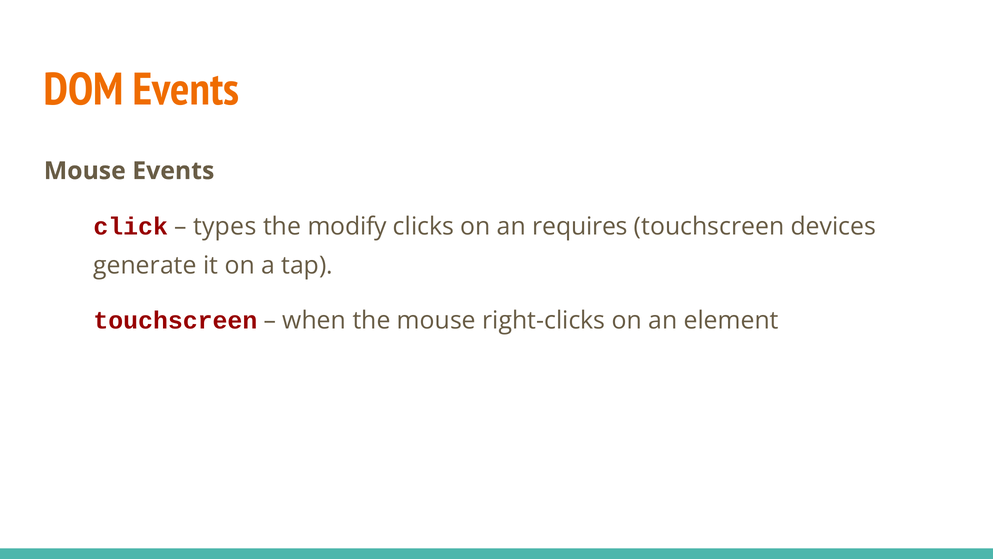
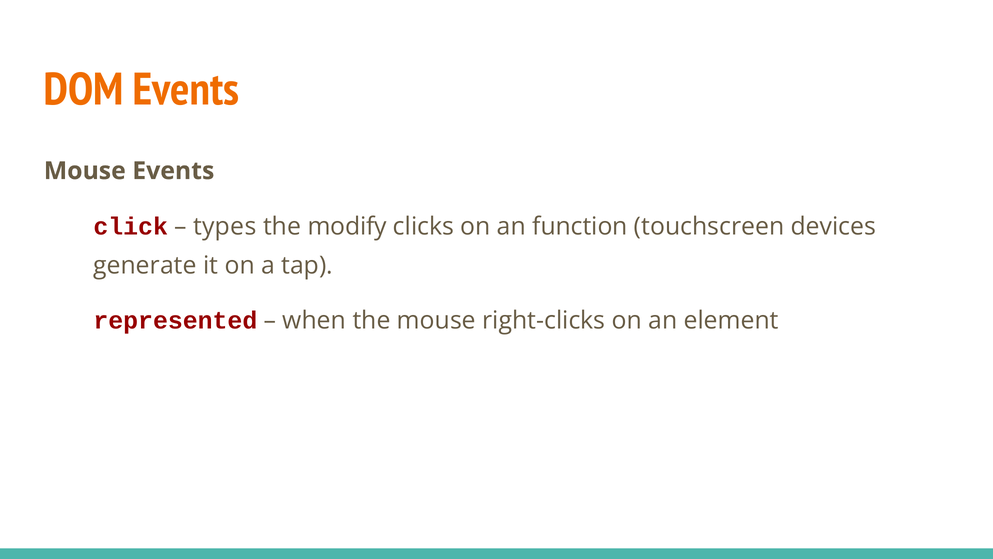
requires: requires -> function
touchscreen at (175, 321): touchscreen -> represented
